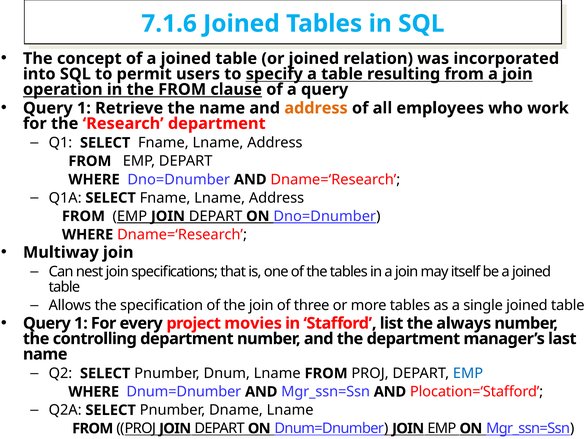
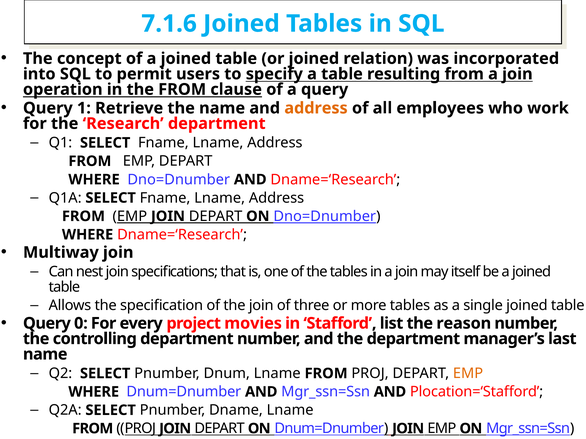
1 at (81, 324): 1 -> 0
always: always -> reason
EMP at (468, 374) colour: blue -> orange
